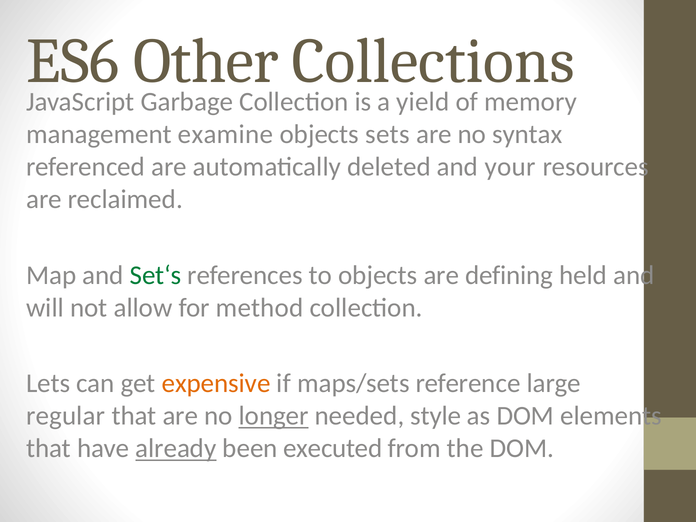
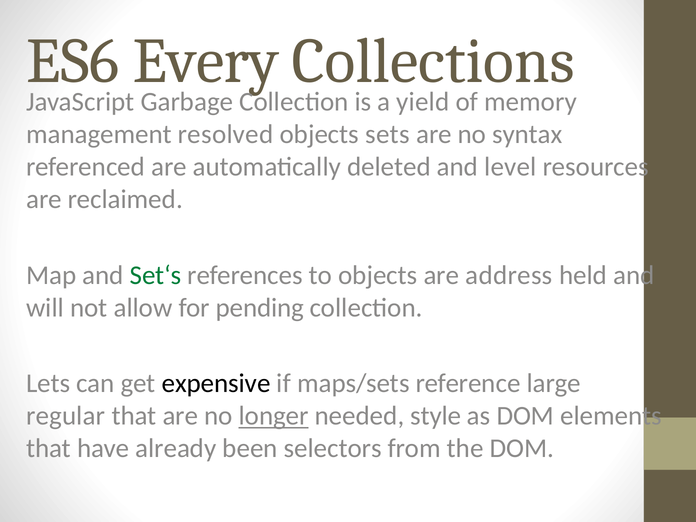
Other: Other -> Every
examine: examine -> resolved
your: your -> level
defining: defining -> address
method: method -> pending
expensive colour: orange -> black
already underline: present -> none
executed: executed -> selectors
